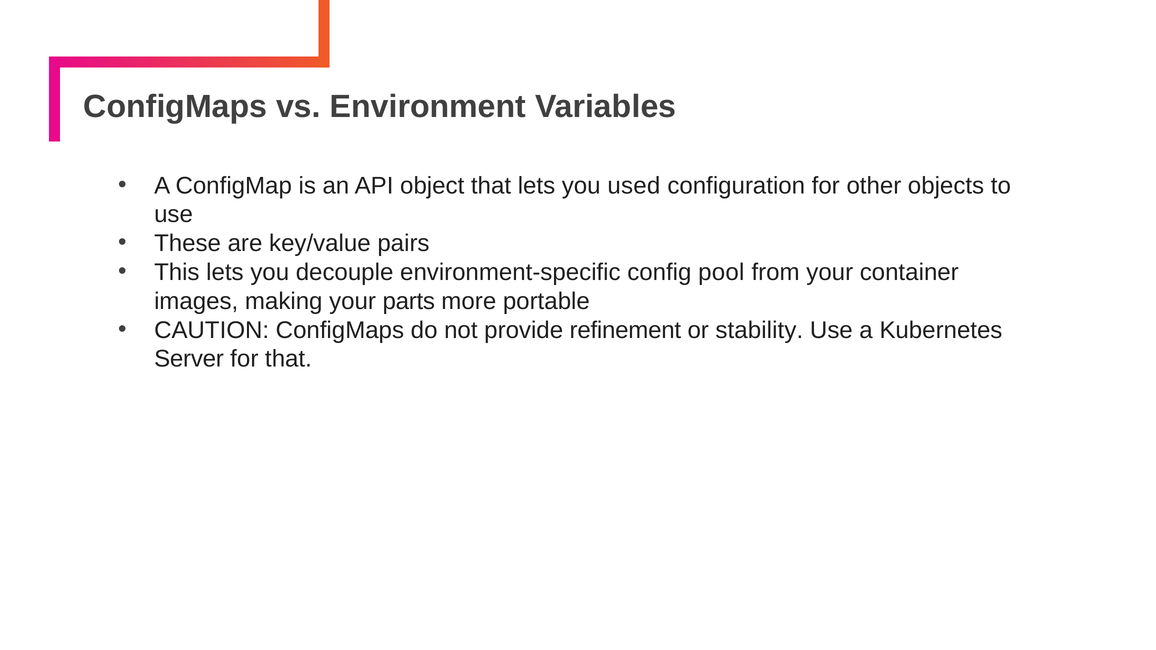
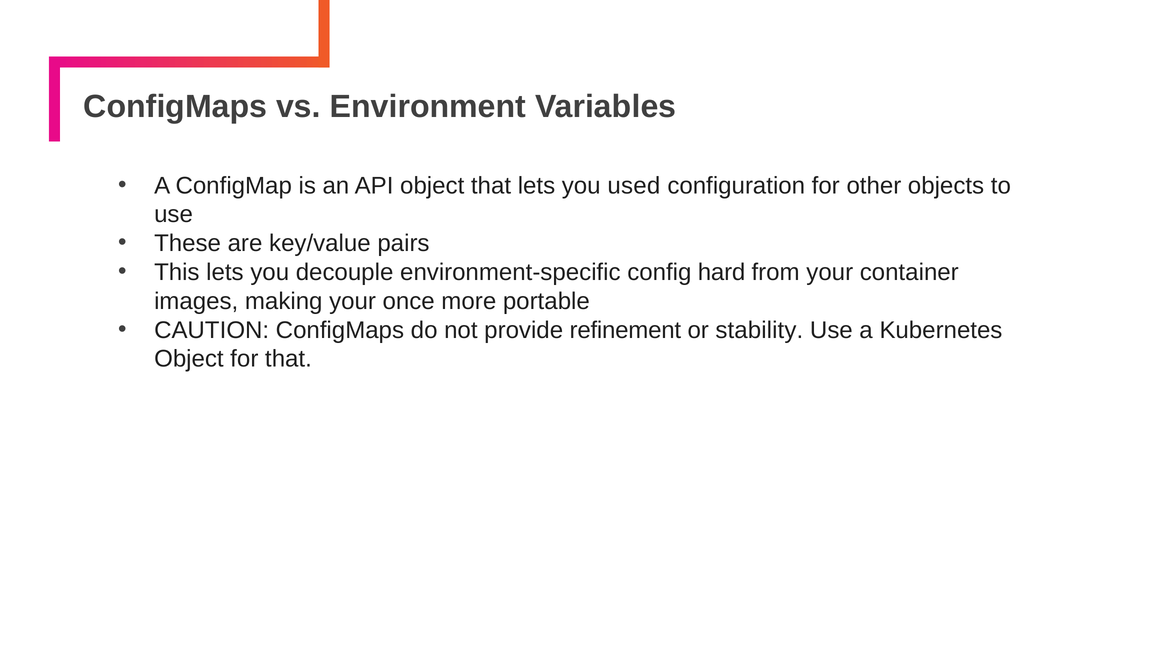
pool: pool -> hard
parts: parts -> once
Server at (189, 359): Server -> Object
